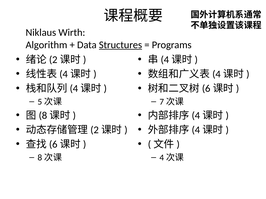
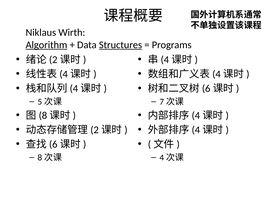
Algorithm underline: none -> present
